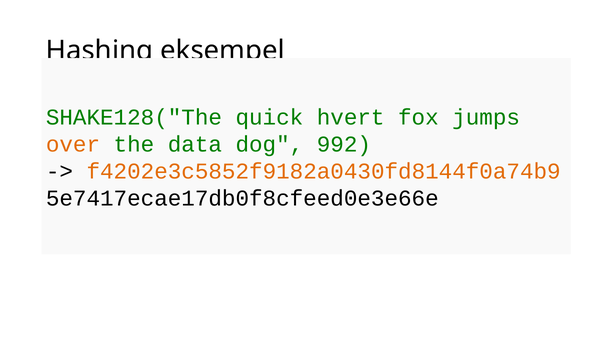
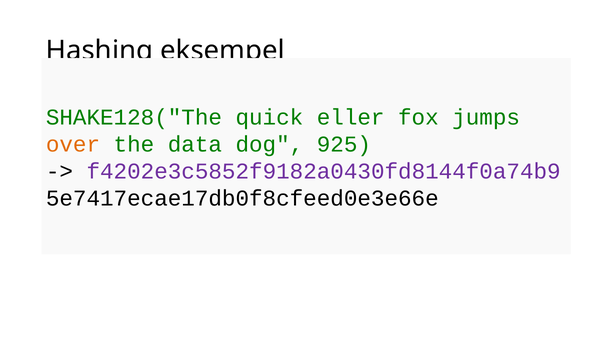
hvert: hvert -> eller
992: 992 -> 925
f4202e3c5852f9182a0430fd8144f0a74b9 colour: orange -> purple
